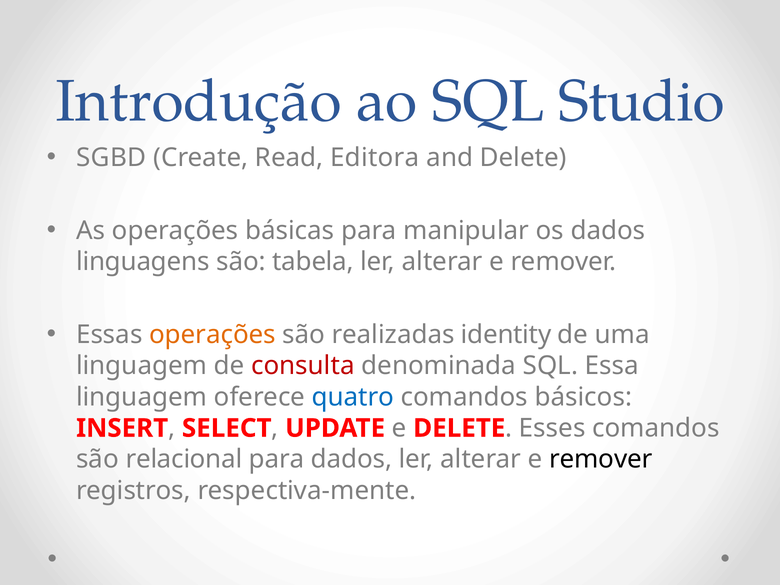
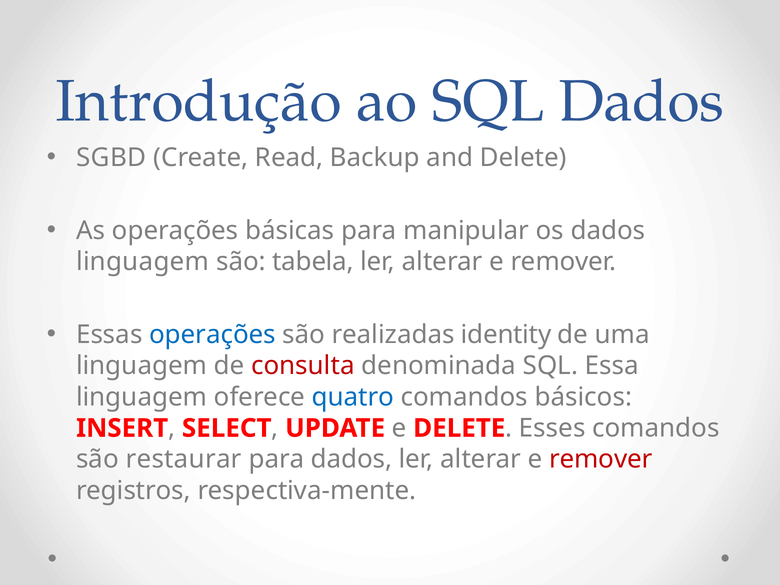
SQL Studio: Studio -> Dados
Editora: Editora -> Backup
linguagens at (143, 262): linguagens -> linguagem
operações at (212, 335) colour: orange -> blue
relacional: relacional -> restaurar
remover at (601, 459) colour: black -> red
